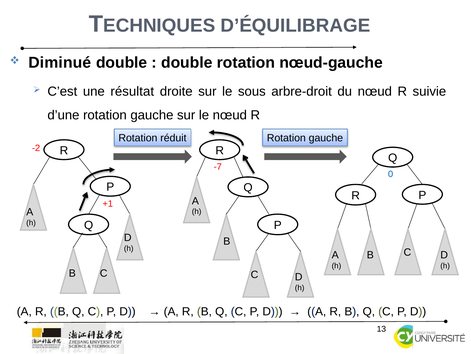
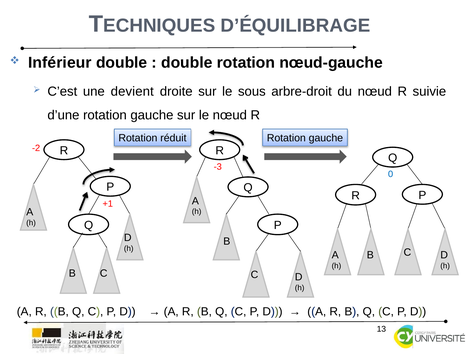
Diminué: Diminué -> Inférieur
résultat: résultat -> devient
-7: -7 -> -3
